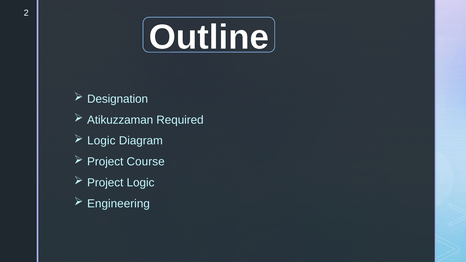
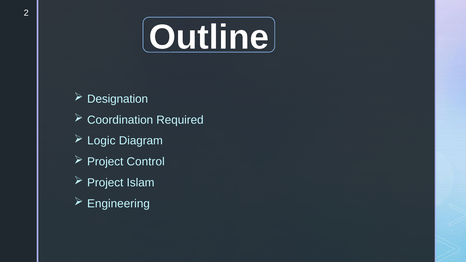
Atikuzzaman: Atikuzzaman -> Coordination
Course: Course -> Control
Project Logic: Logic -> Islam
